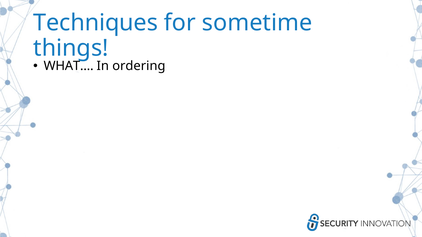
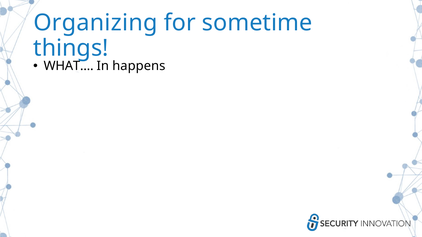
Techniques: Techniques -> Organizing
ordering: ordering -> happens
